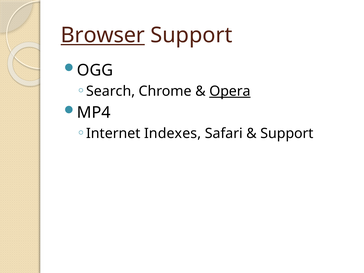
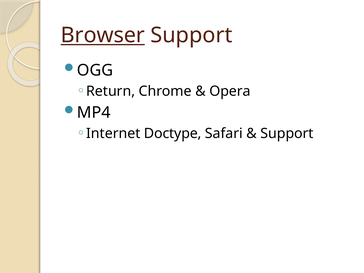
Search: Search -> Return
Opera underline: present -> none
Indexes: Indexes -> Doctype
